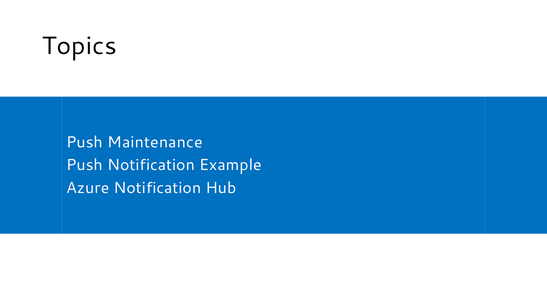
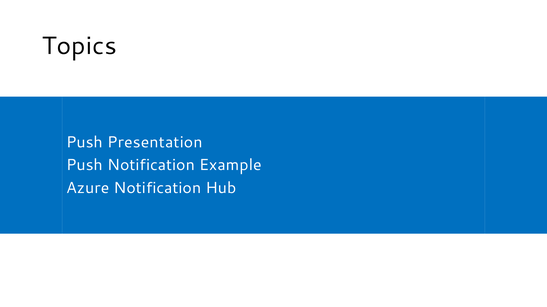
Maintenance: Maintenance -> Presentation
